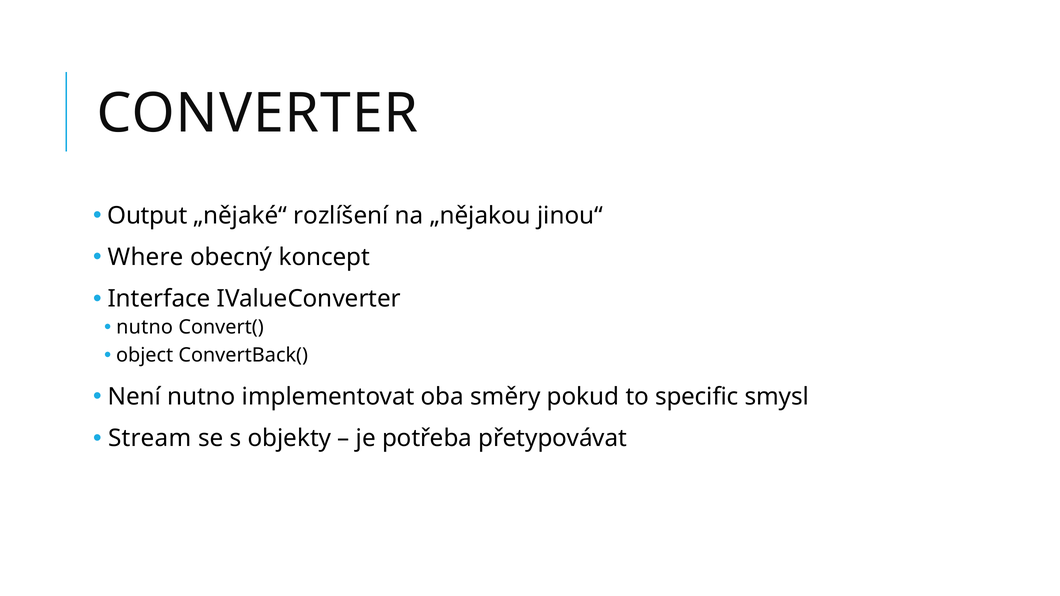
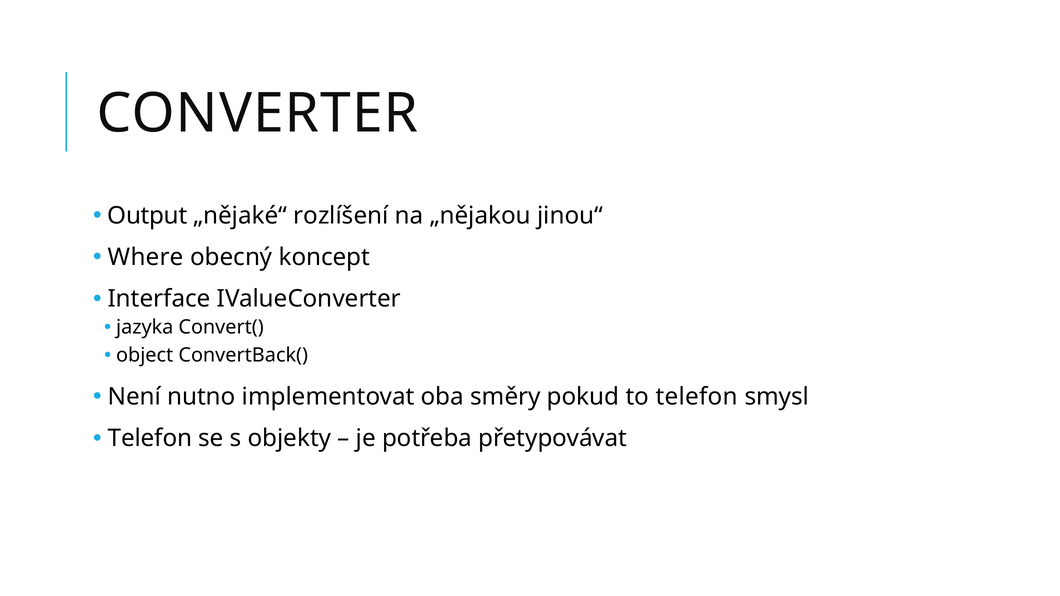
nutno at (145, 327): nutno -> jazyka
to specific: specific -> telefon
Stream at (150, 439): Stream -> Telefon
